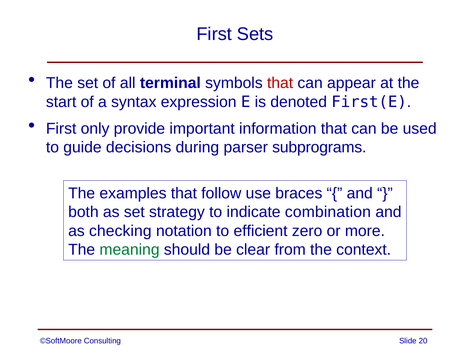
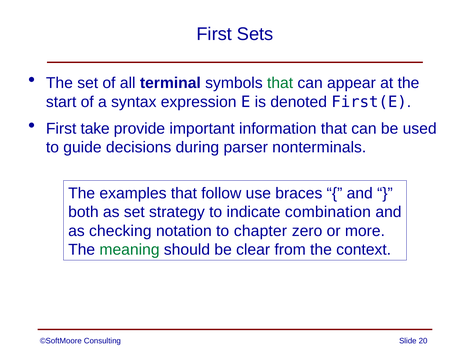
that at (280, 83) colour: red -> green
only: only -> take
subprograms: subprograms -> nonterminals
efficient: efficient -> chapter
